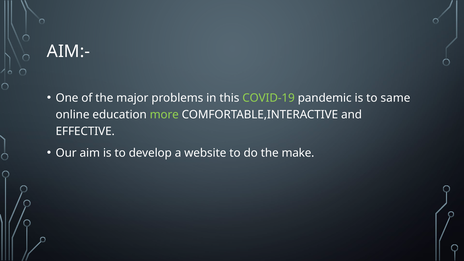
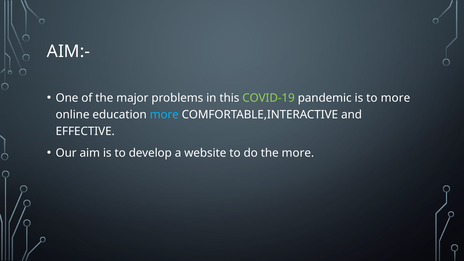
to same: same -> more
more at (164, 115) colour: light green -> light blue
the make: make -> more
